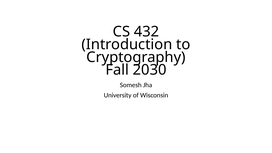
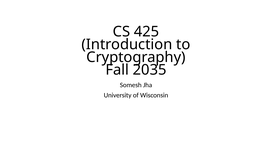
432: 432 -> 425
2030: 2030 -> 2035
